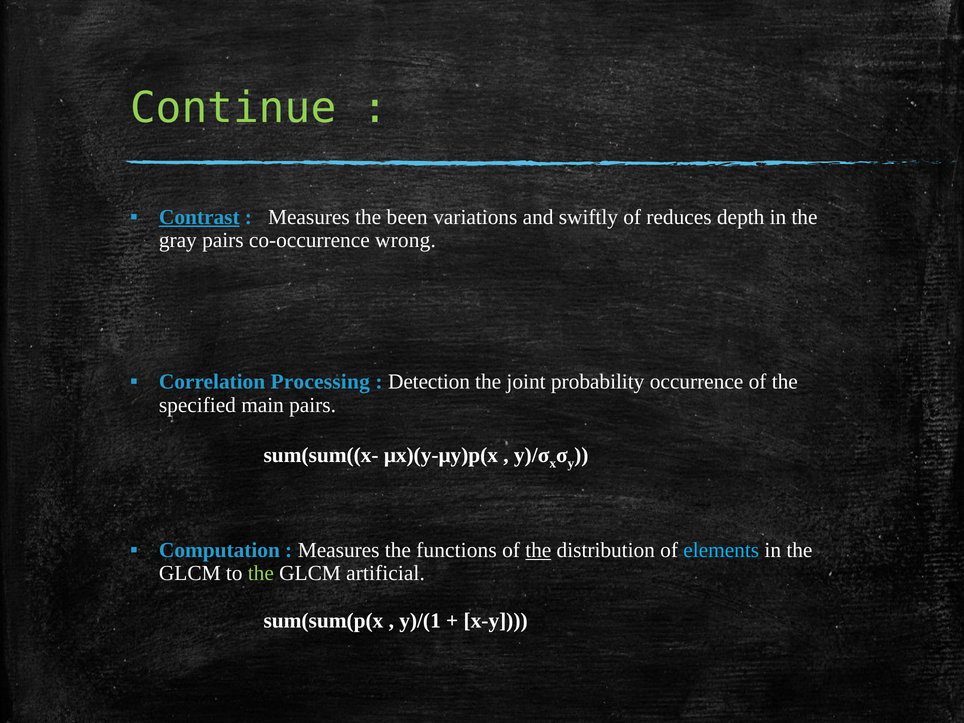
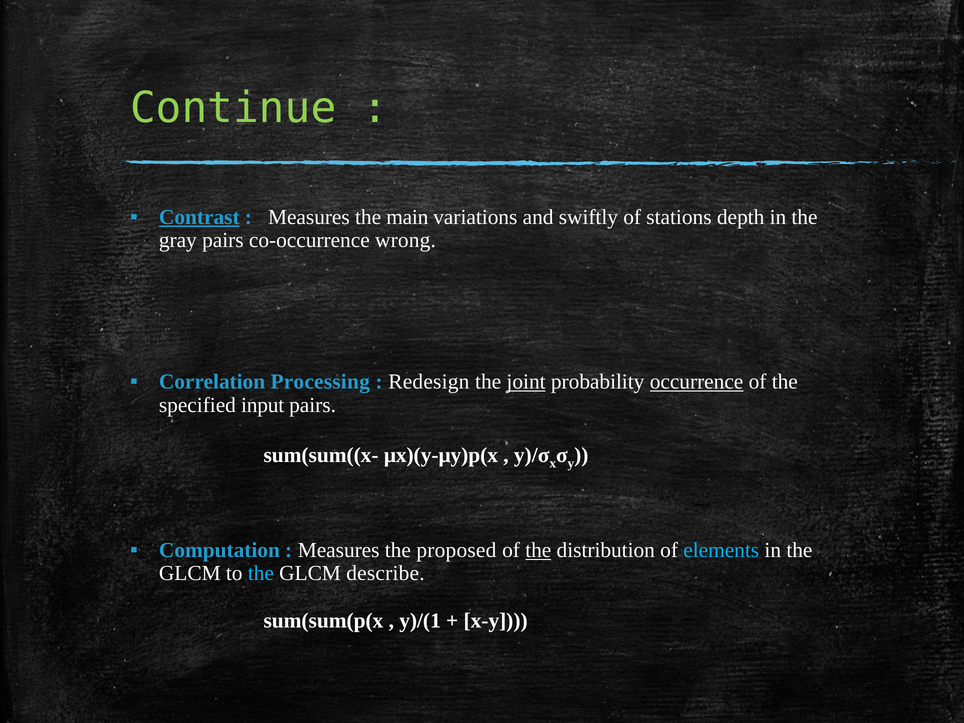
been: been -> main
reduces: reduces -> stations
Detection: Detection -> Redesign
joint underline: none -> present
occurrence underline: none -> present
main: main -> input
functions: functions -> proposed
the at (261, 573) colour: light green -> light blue
artificial: artificial -> describe
